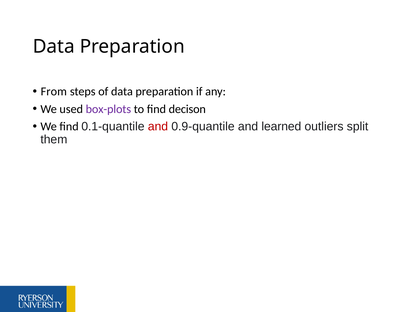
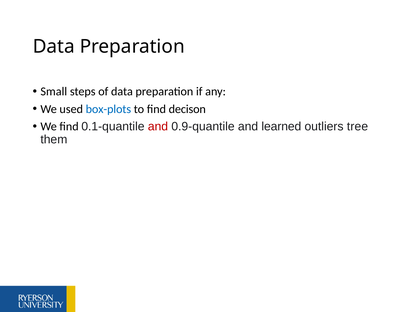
From: From -> Small
box-plots colour: purple -> blue
split: split -> tree
